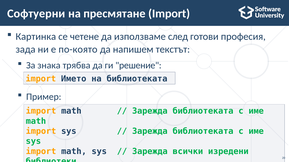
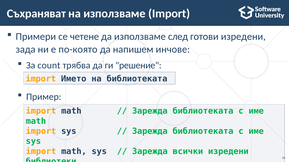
Софтуерни: Софтуерни -> Съхраняват
на пресмятане: пресмятане -> използваме
Картинка: Картинка -> Примери
готови професия: професия -> изредени
текстът: текстът -> инчове
знака: знака -> count
